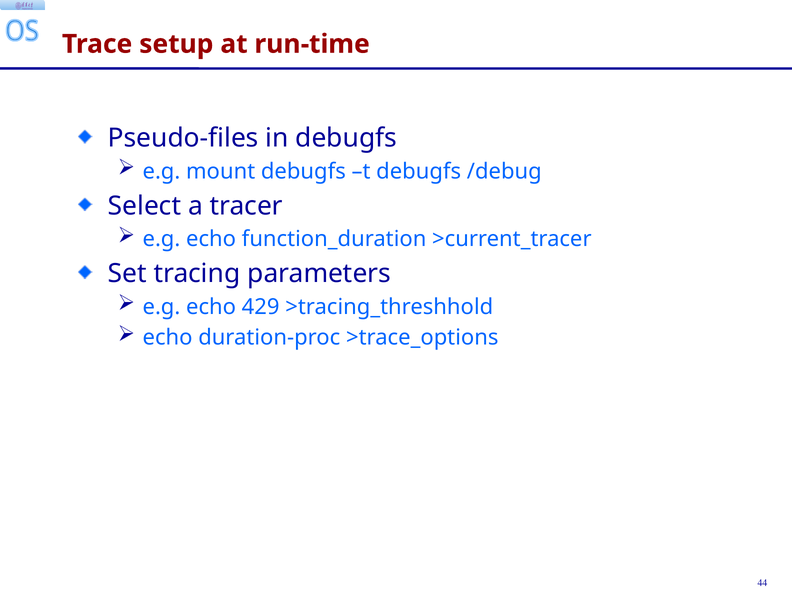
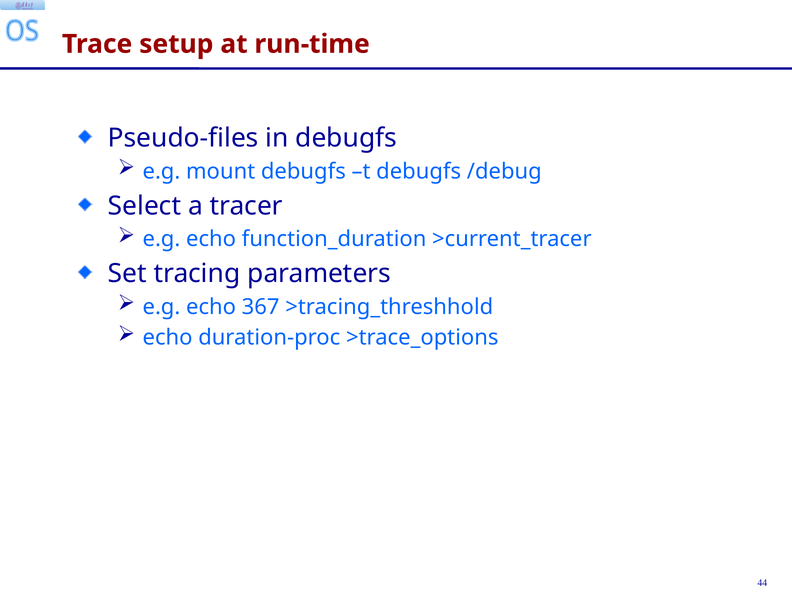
429: 429 -> 367
